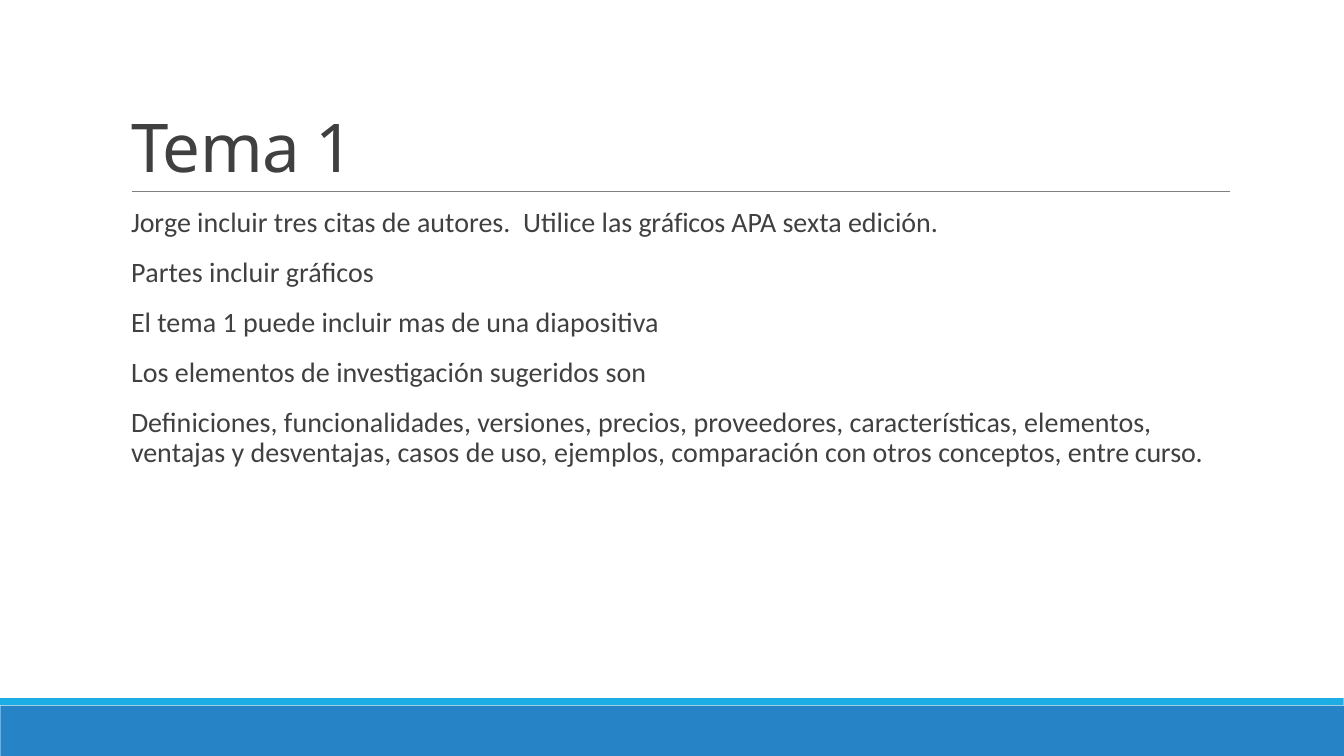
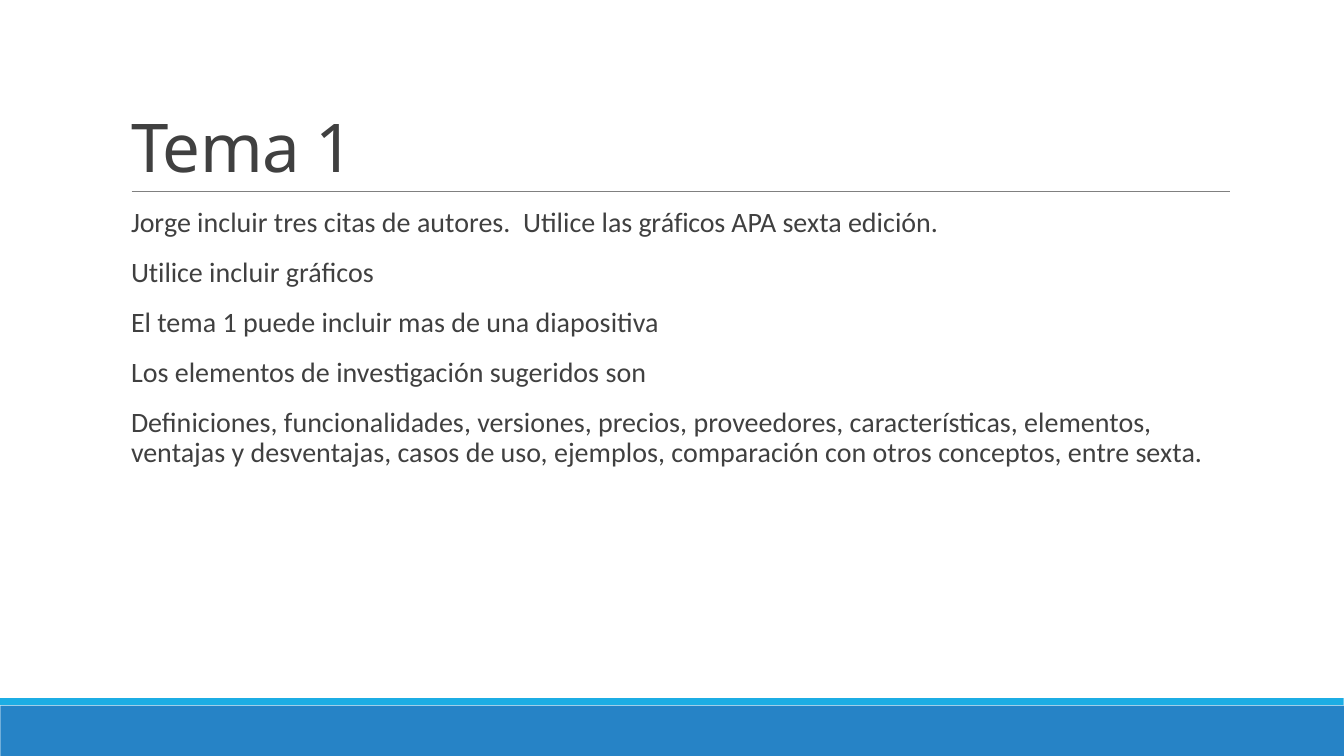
Partes at (167, 273): Partes -> Utilice
entre curso: curso -> sexta
